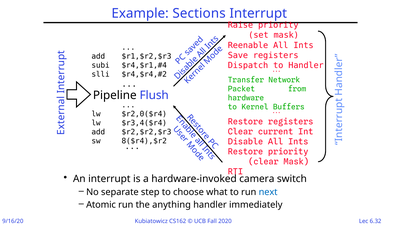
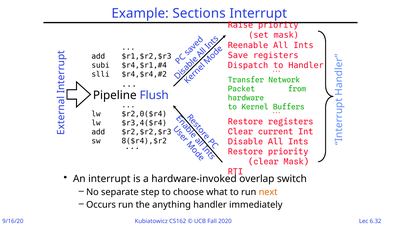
camera: camera -> overlap
next colour: blue -> orange
Atomic: Atomic -> Occurs
